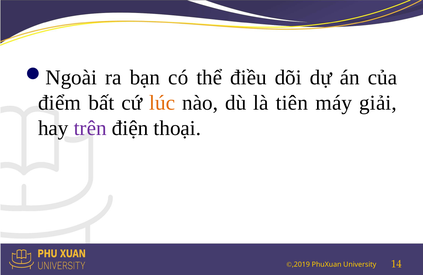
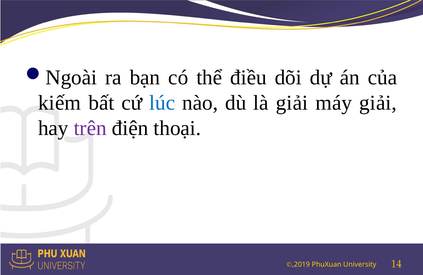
điểm: điểm -> kiếm
lúc colour: orange -> blue
là tiên: tiên -> giải
